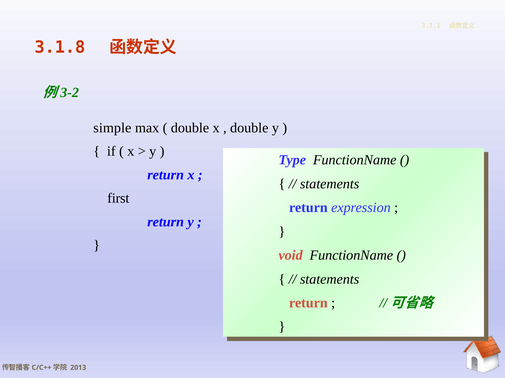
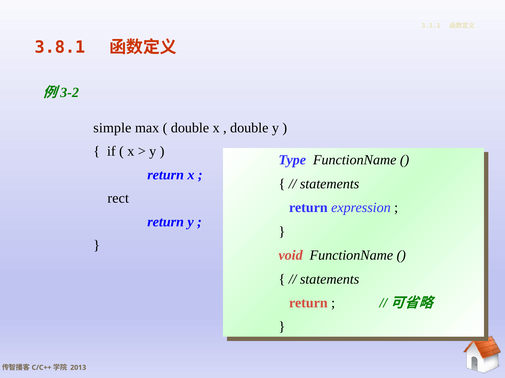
3.1.8: 3.1.8 -> 3.8.1
first: first -> rect
